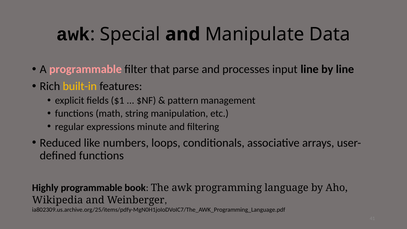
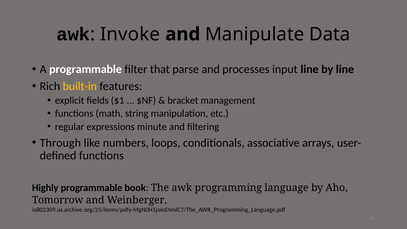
Special: Special -> Invoke
programmable at (86, 69) colour: pink -> white
pattern: pattern -> bracket
Reduced: Reduced -> Through
Wikipedia: Wikipedia -> Tomorrow
